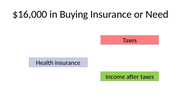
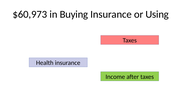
$16,000: $16,000 -> $60,973
Need: Need -> Using
